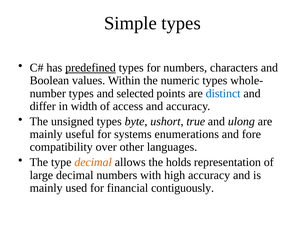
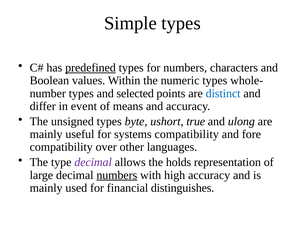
width: width -> event
access: access -> means
systems enumerations: enumerations -> compatibility
decimal at (93, 162) colour: orange -> purple
numbers at (117, 175) underline: none -> present
contiguously: contiguously -> distinguishes
